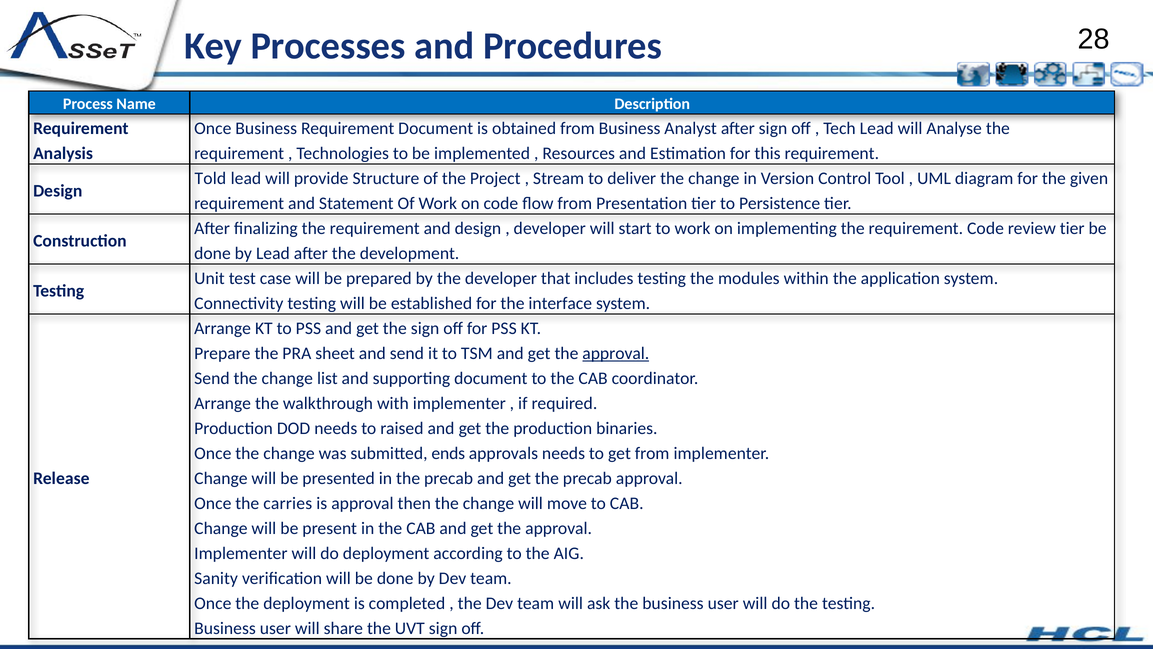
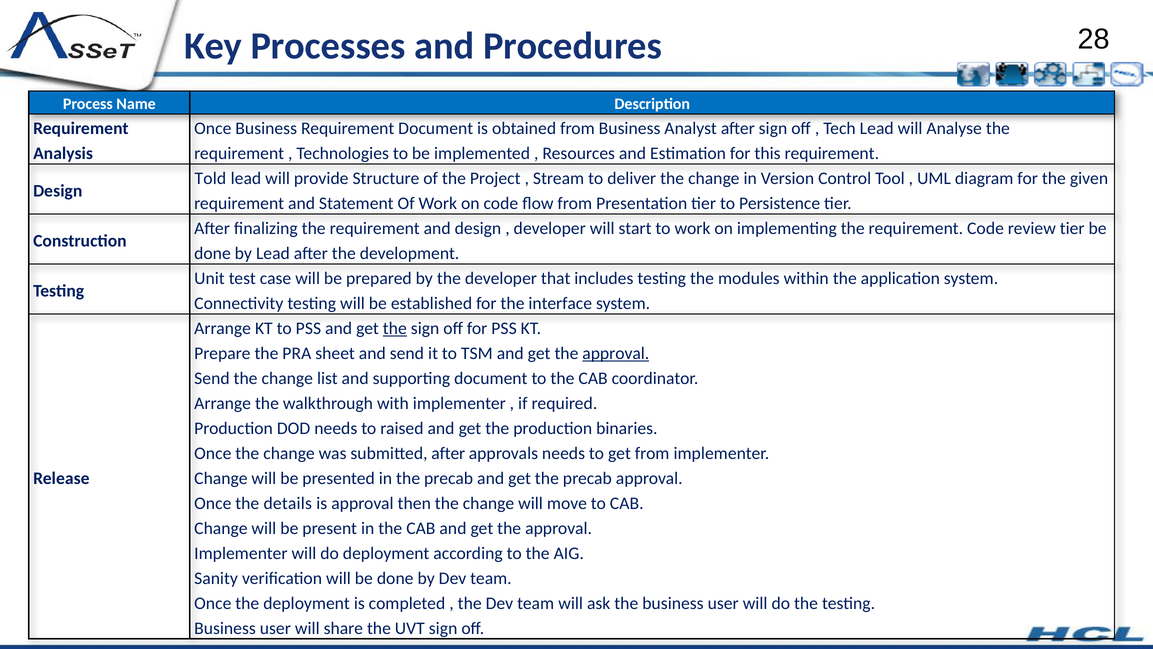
the at (395, 328) underline: none -> present
submitted ends: ends -> after
carries: carries -> details
